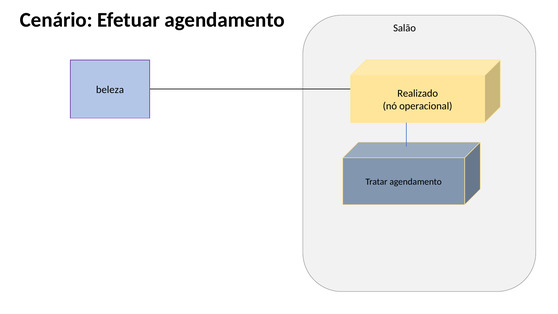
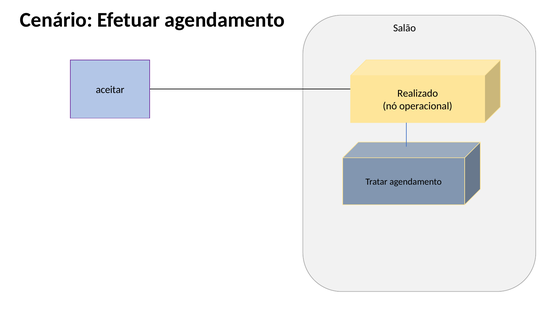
beleza: beleza -> aceitar
